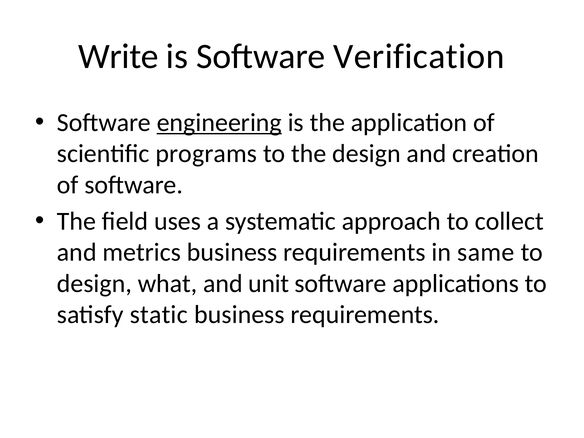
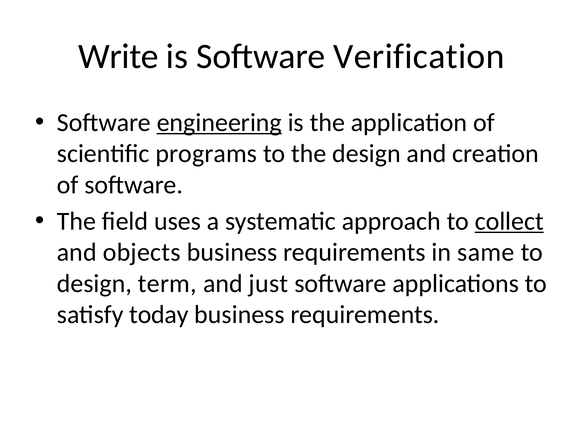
collect underline: none -> present
metrics: metrics -> objects
what: what -> term
unit: unit -> just
static: static -> today
